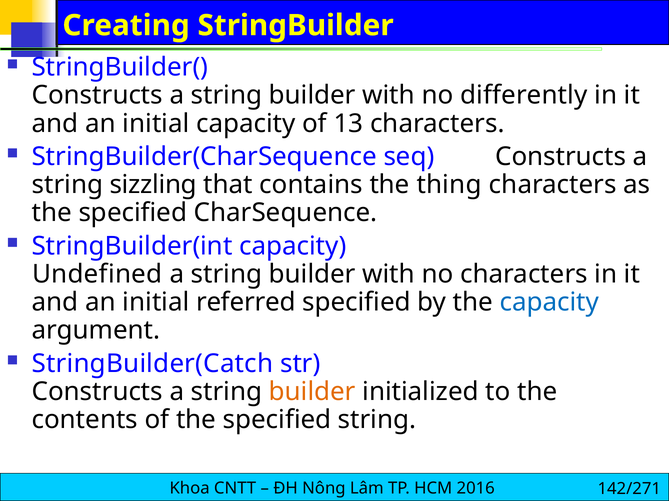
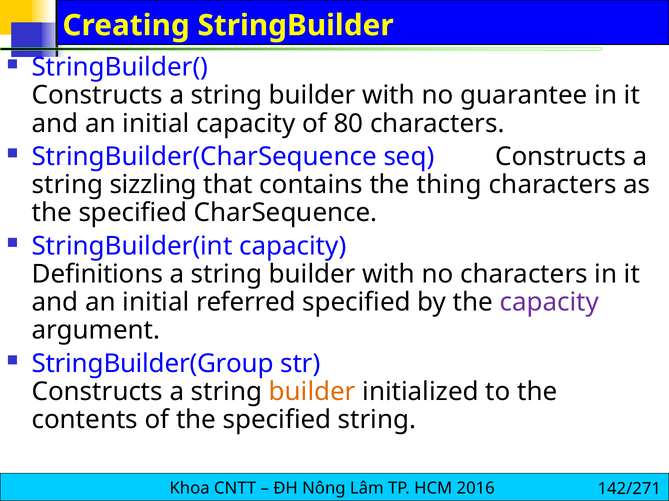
differently: differently -> guarantee
13: 13 -> 80
Undefined: Undefined -> Definitions
capacity at (549, 303) colour: blue -> purple
StringBuilder(Catch: StringBuilder(Catch -> StringBuilder(Group
